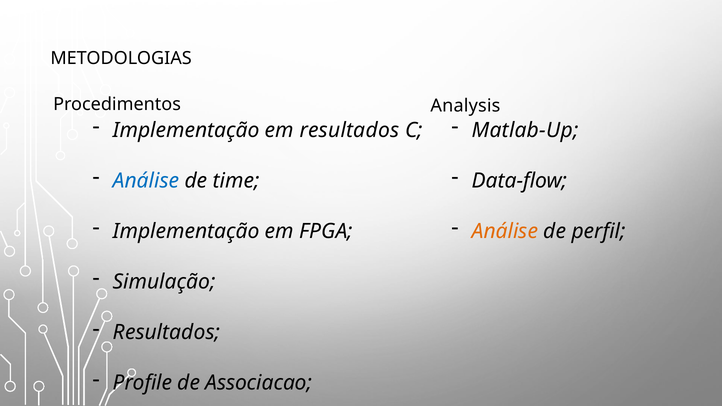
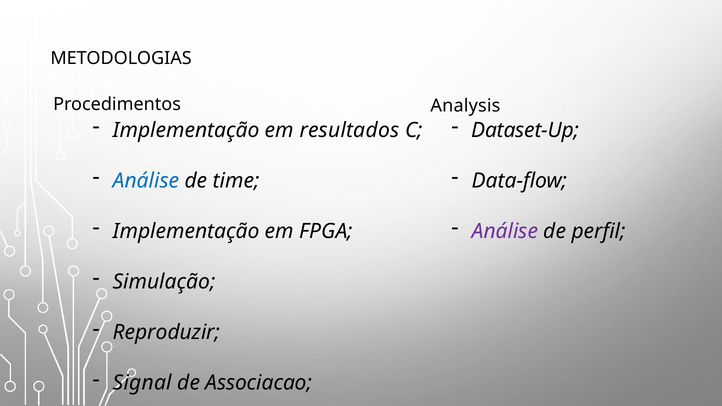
Matlab-Up: Matlab-Up -> Dataset-Up
Análise at (505, 231) colour: orange -> purple
Resultados at (167, 333): Resultados -> Reproduzir
Profile: Profile -> Signal
